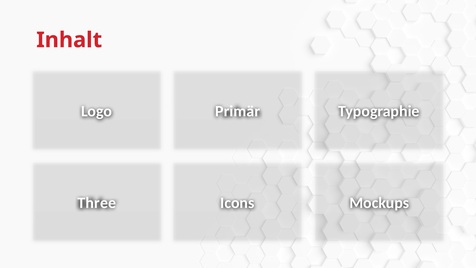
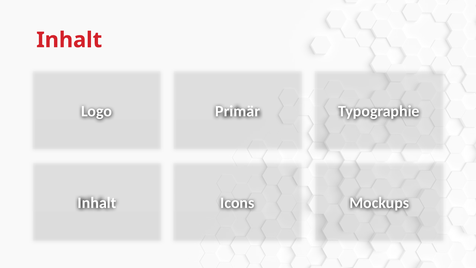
Three at (97, 203): Three -> Inhalt
